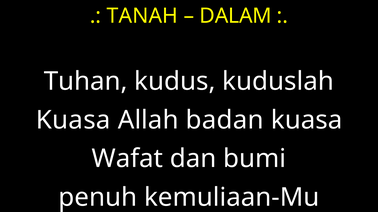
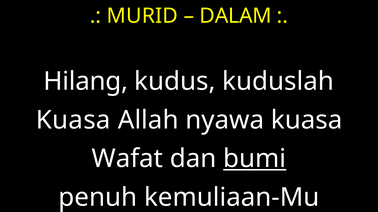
TANAH: TANAH -> MURID
Tuhan: Tuhan -> Hilang
badan: badan -> nyawa
bumi underline: none -> present
